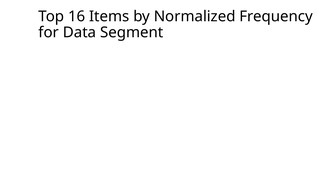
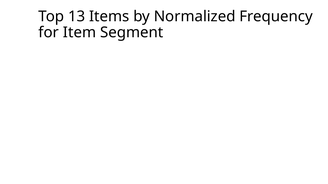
16: 16 -> 13
Data: Data -> Item
